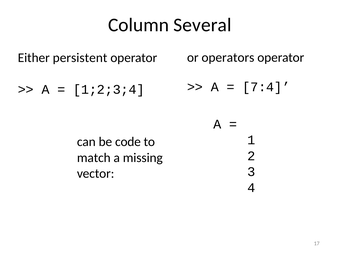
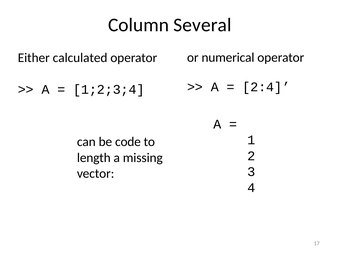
operators: operators -> numerical
persistent: persistent -> calculated
7:4: 7:4 -> 2:4
match: match -> length
